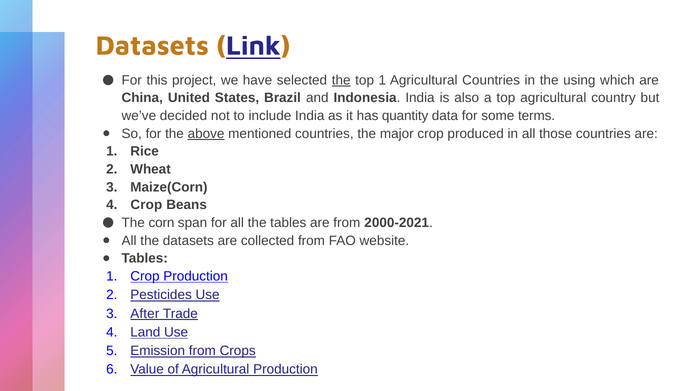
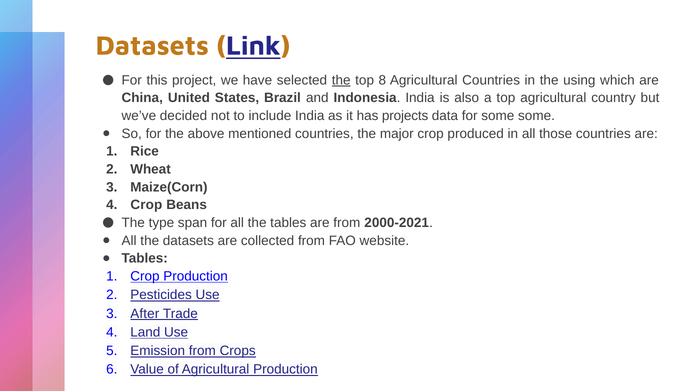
top 1: 1 -> 8
quantity: quantity -> projects
some terms: terms -> some
above underline: present -> none
corn: corn -> type
